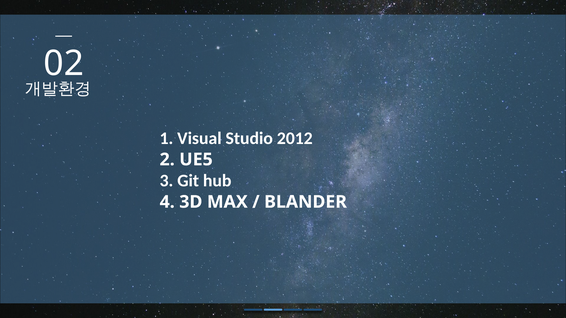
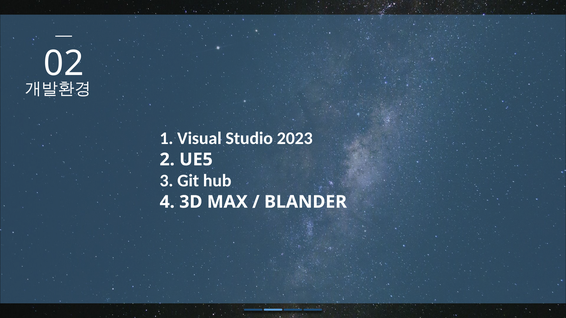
2012: 2012 -> 2023
